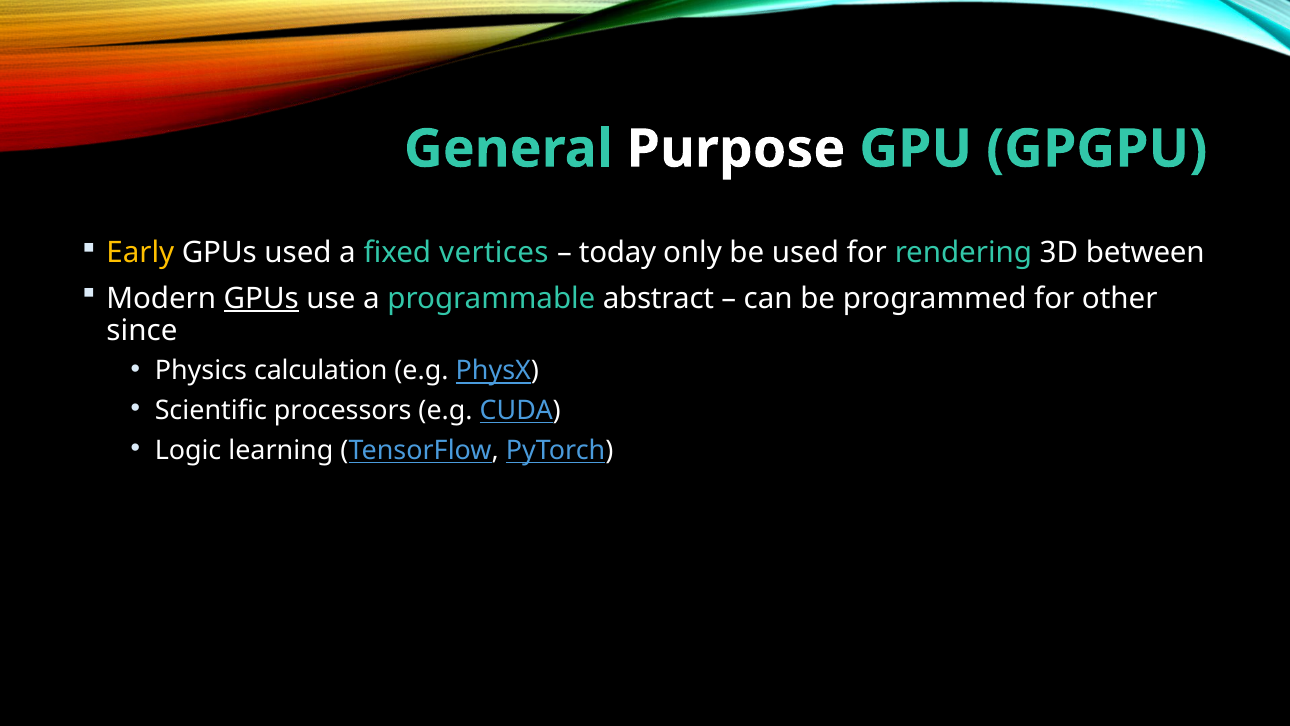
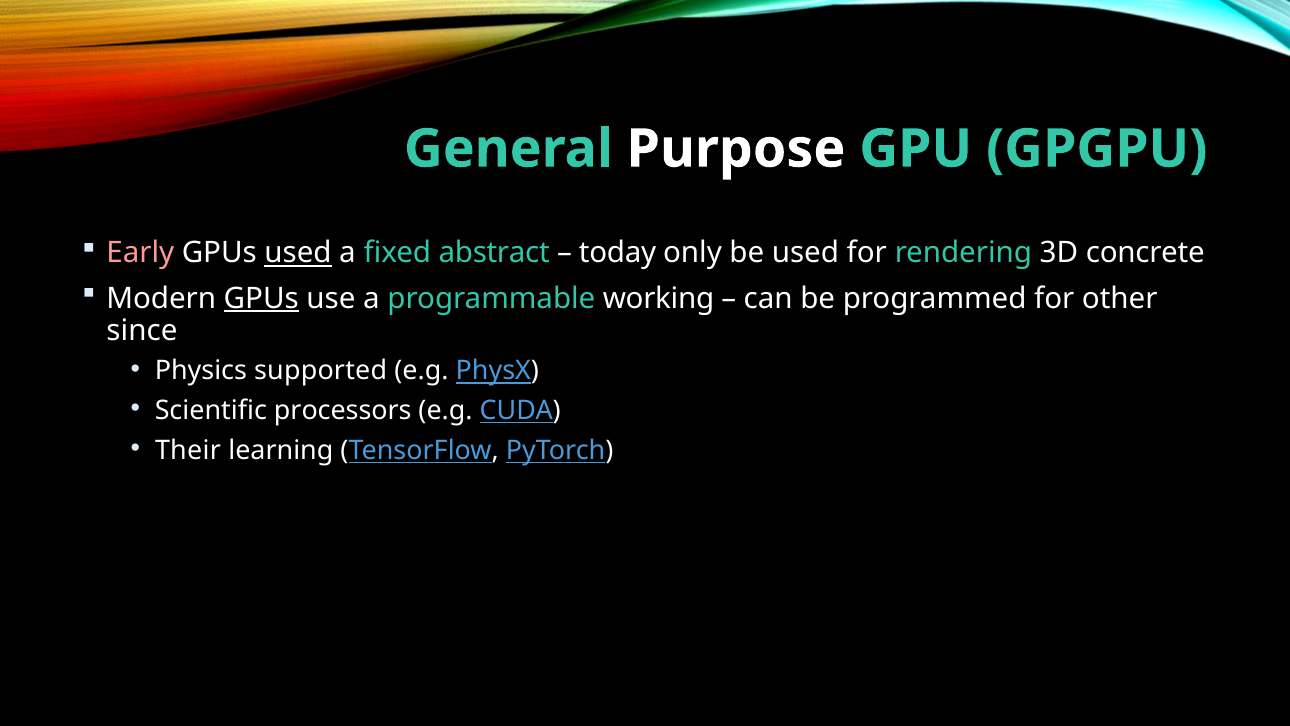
Early colour: yellow -> pink
used at (298, 253) underline: none -> present
vertices: vertices -> abstract
between: between -> concrete
abstract: abstract -> working
calculation: calculation -> supported
Logic: Logic -> Their
